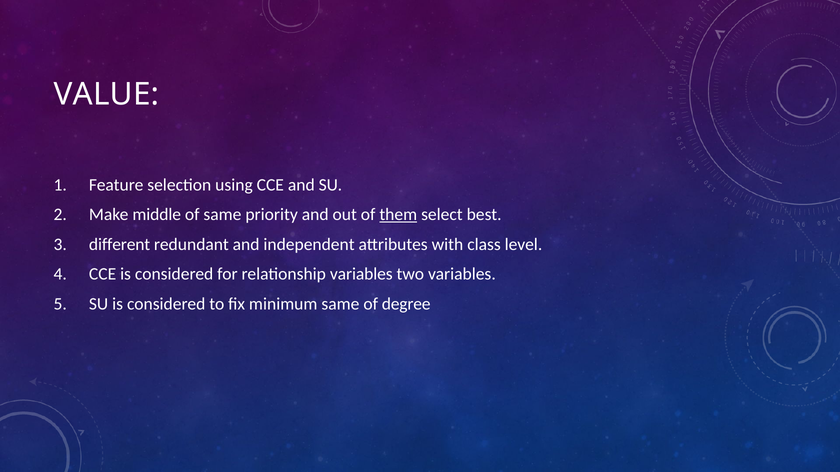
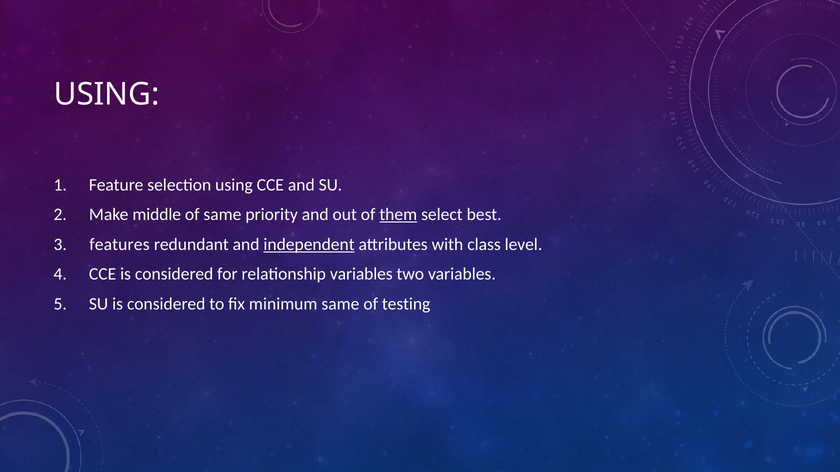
VALUE at (106, 94): VALUE -> USING
different: different -> features
independent underline: none -> present
degree: degree -> testing
